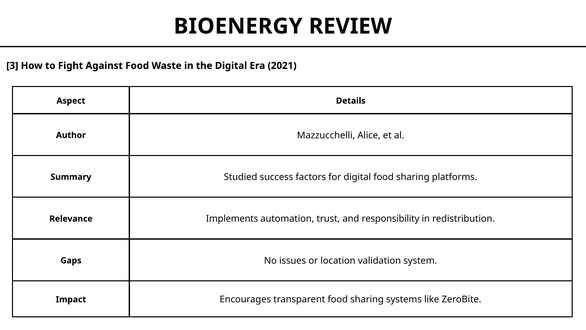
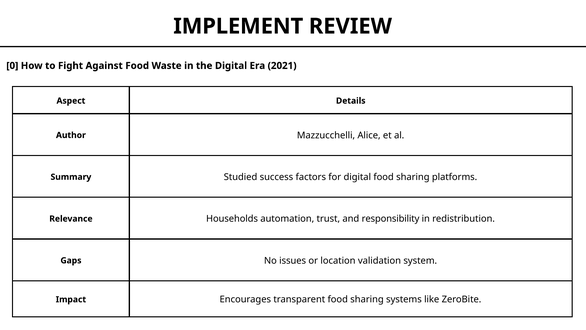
BIOENERGY: BIOENERGY -> IMPLEMENT
3: 3 -> 0
Implements: Implements -> Households
